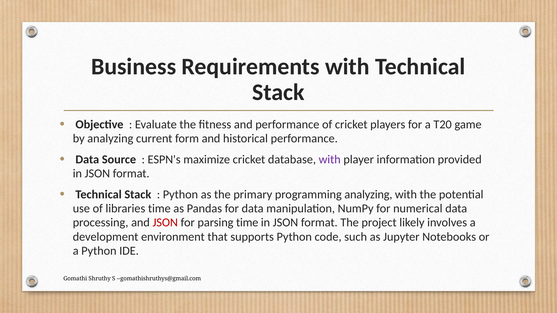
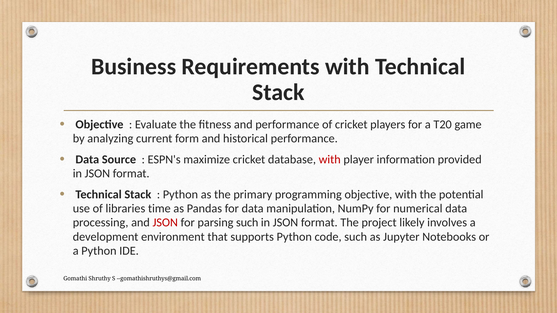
with at (330, 160) colour: purple -> red
programming analyzing: analyzing -> objective
parsing time: time -> such
